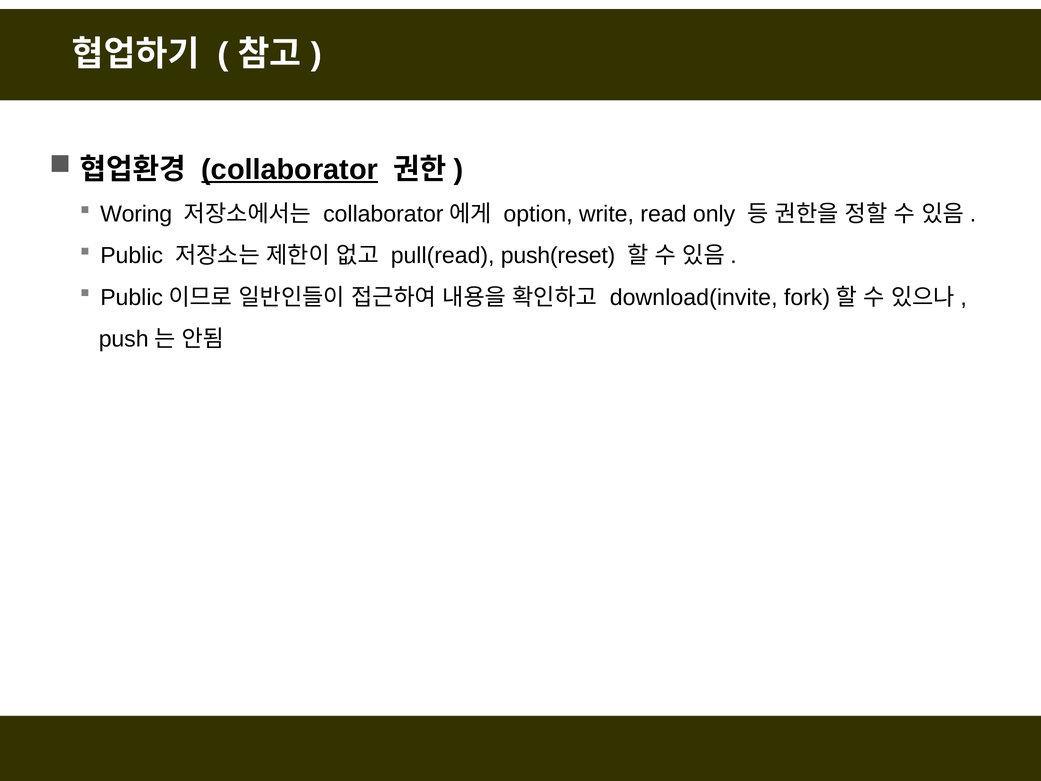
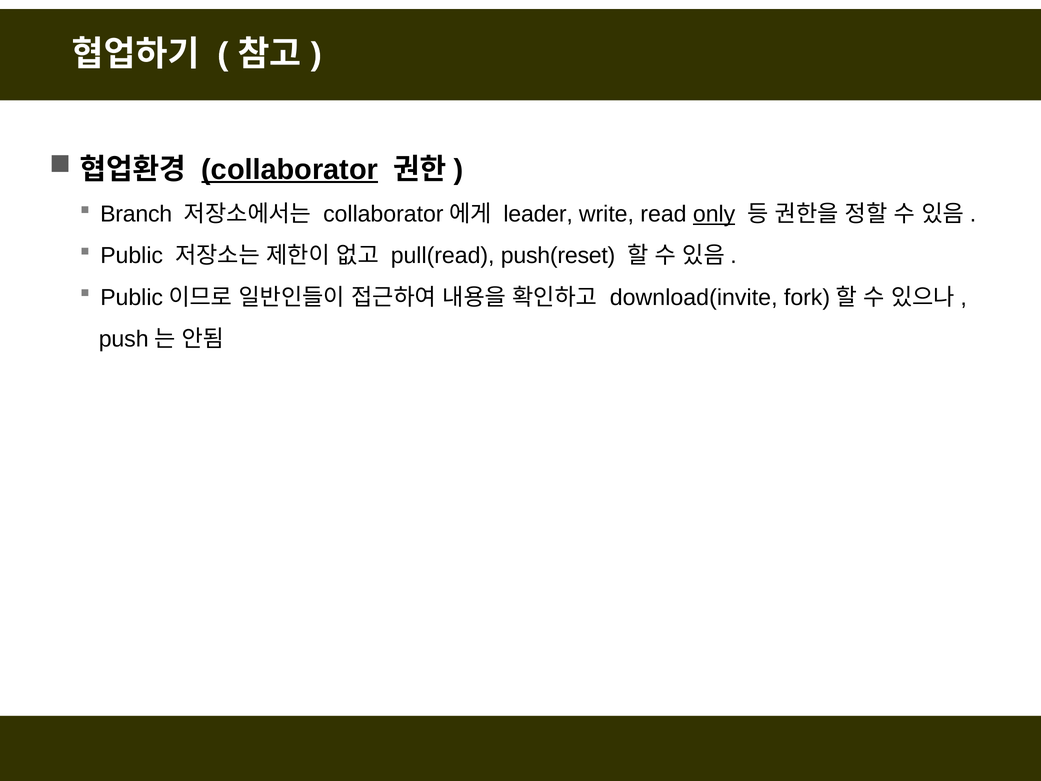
Woring: Woring -> Branch
option: option -> leader
only underline: none -> present
